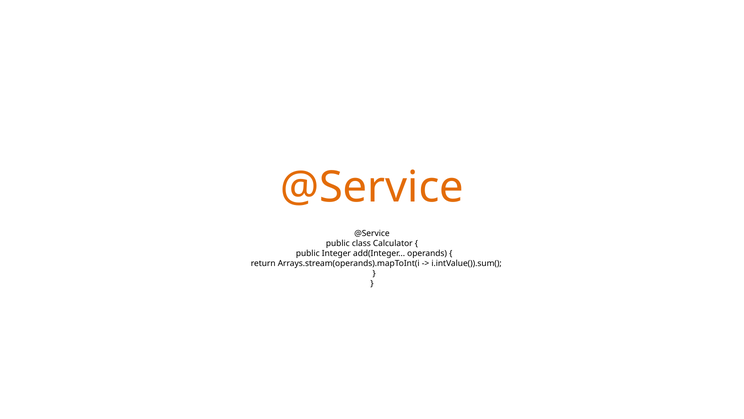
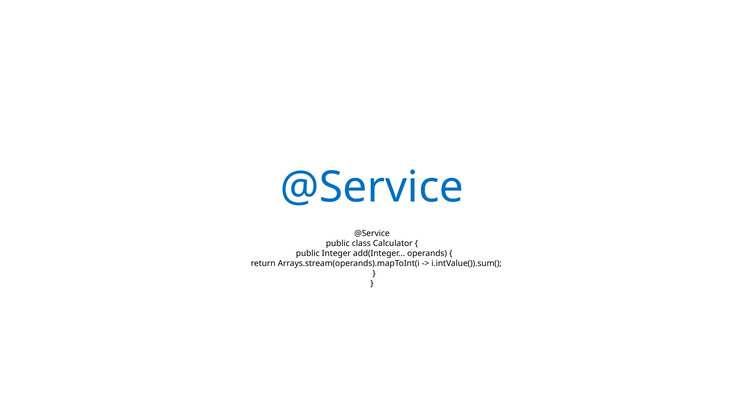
@Service at (372, 187) colour: orange -> blue
